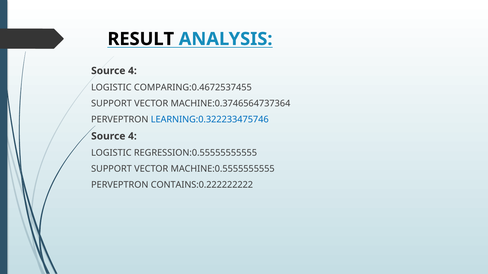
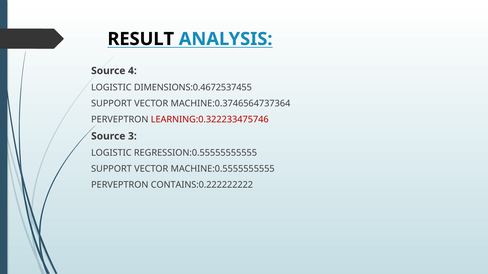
COMPARING:0.4672537455: COMPARING:0.4672537455 -> DIMENSIONS:0.4672537455
LEARNING:0.322233475746 colour: blue -> red
4 at (132, 136): 4 -> 3
